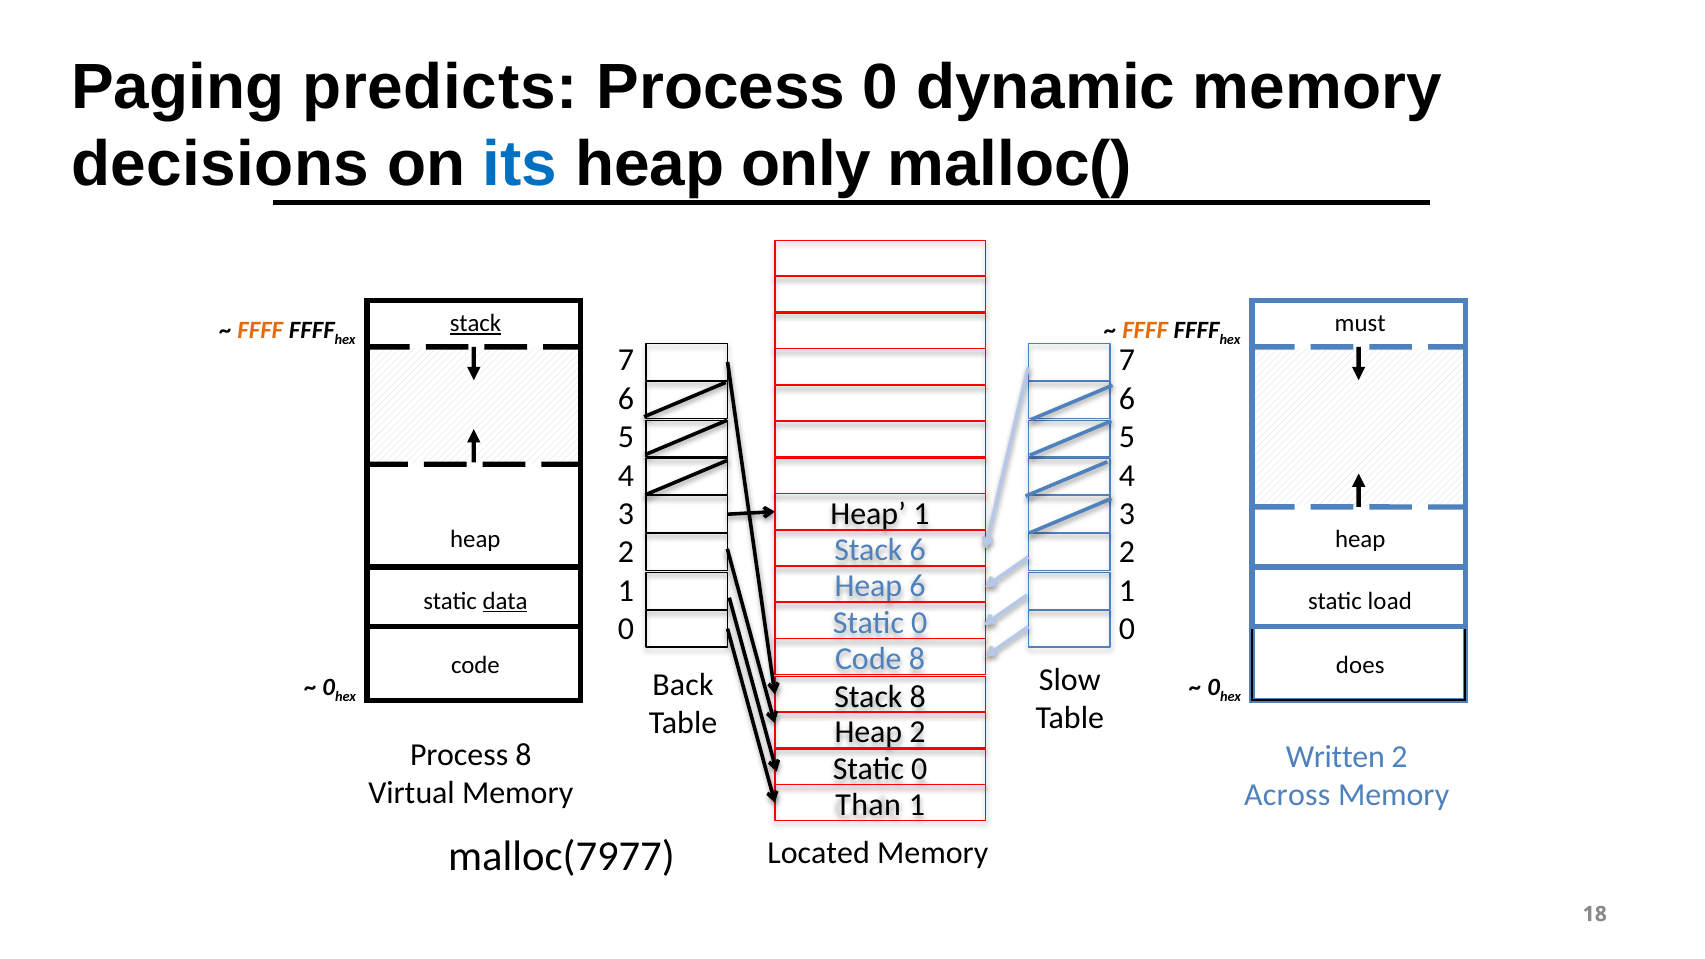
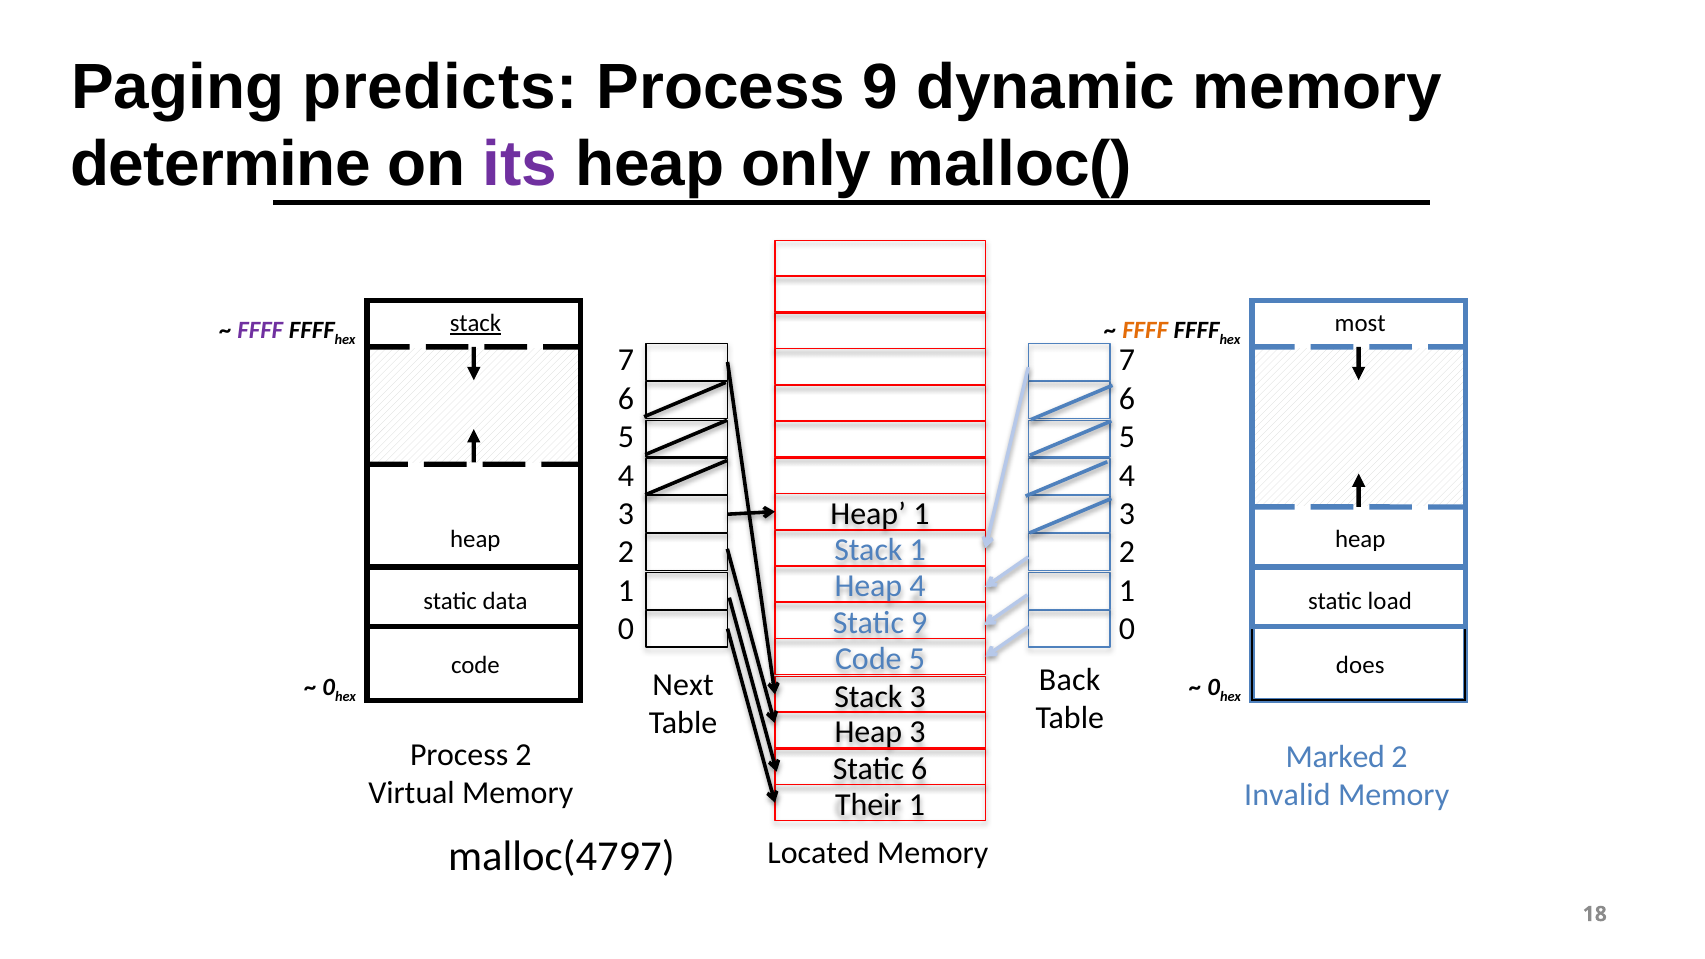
Process 0: 0 -> 9
decisions: decisions -> determine
its colour: blue -> purple
must: must -> most
FFFF at (260, 331) colour: orange -> purple
Stack 6: 6 -> 1
Heap 6: 6 -> 4
data underline: present -> none
0 at (919, 623): 0 -> 9
Code 8: 8 -> 5
Slow: Slow -> Back
Back: Back -> Next
Stack 8: 8 -> 3
Heap 2: 2 -> 3
Process 8: 8 -> 2
Written: Written -> Marked
0 at (919, 769): 0 -> 6
Across: Across -> Invalid
Than: Than -> Their
malloc(7977: malloc(7977 -> malloc(4797
